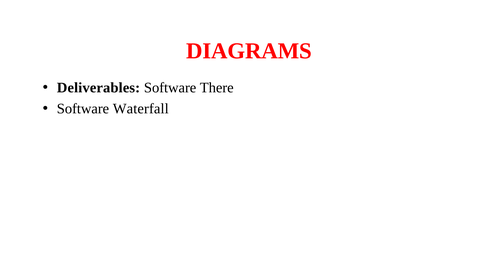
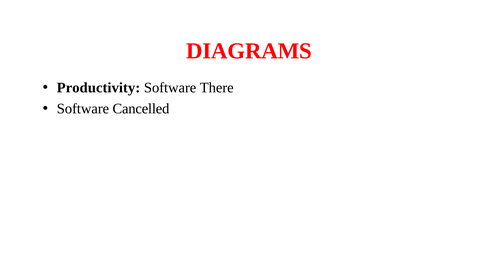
Deliverables: Deliverables -> Productivity
Waterfall: Waterfall -> Cancelled
